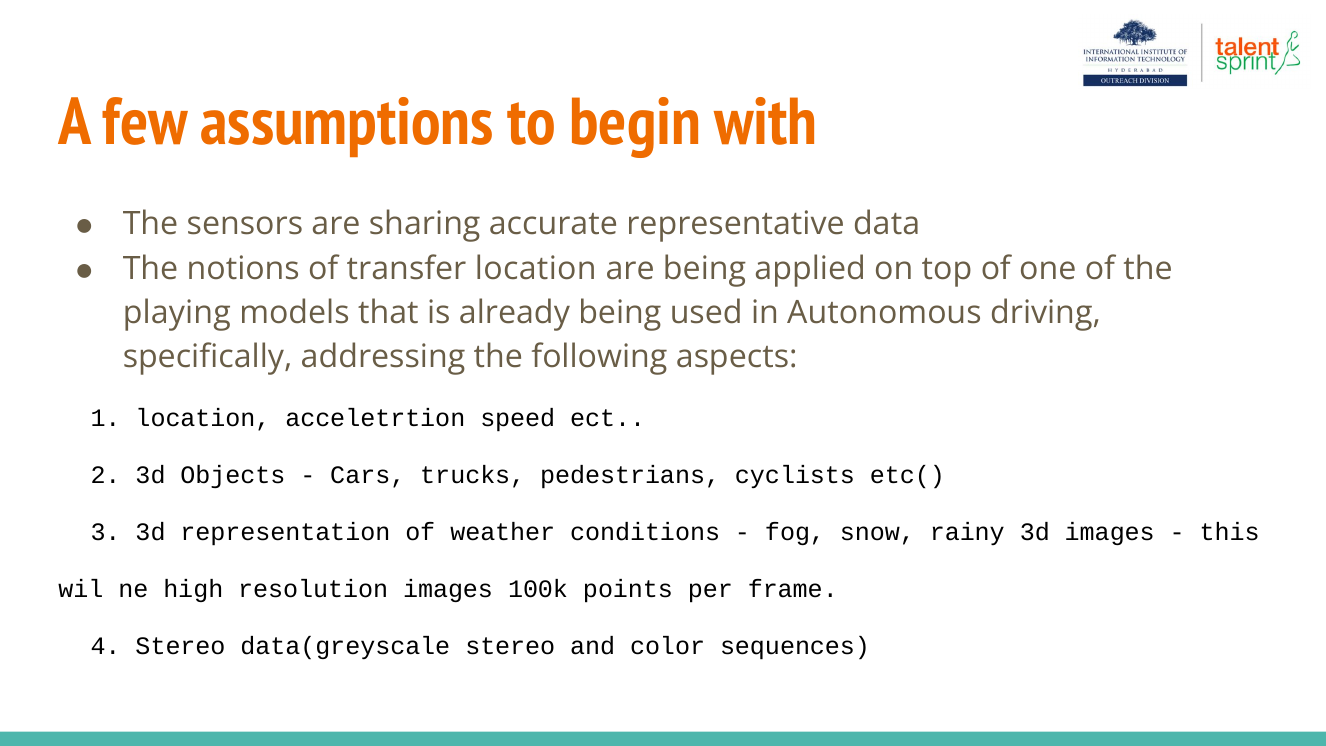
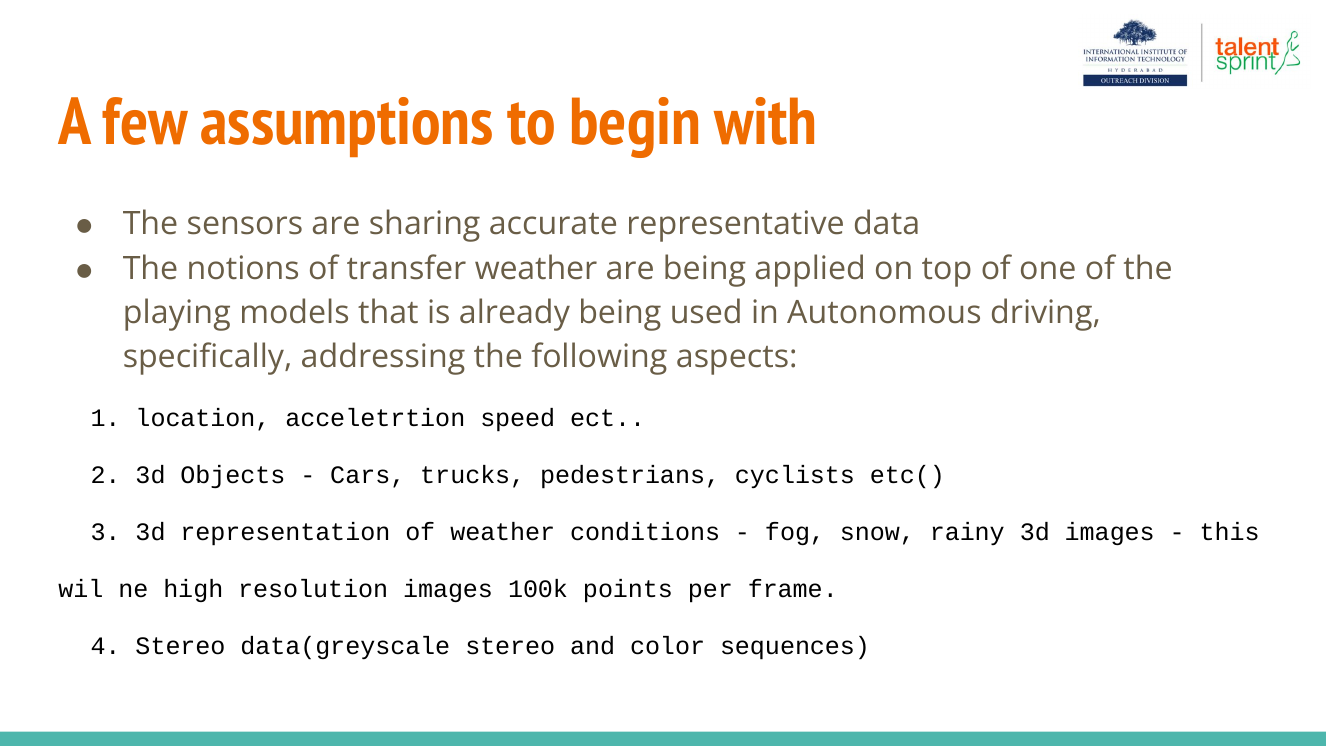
transfer location: location -> weather
